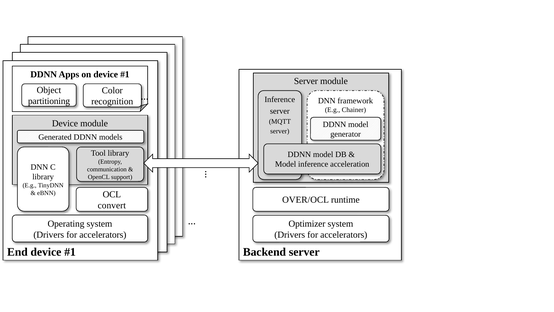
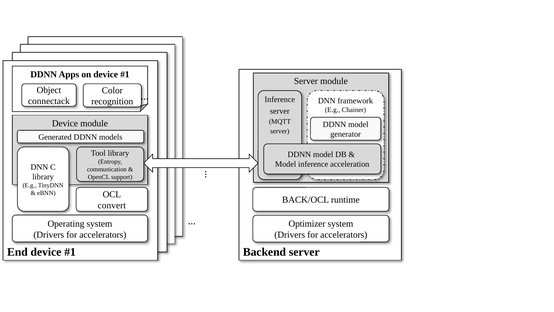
partitioning: partitioning -> connectack
OVER/OCL: OVER/OCL -> BACK/OCL
